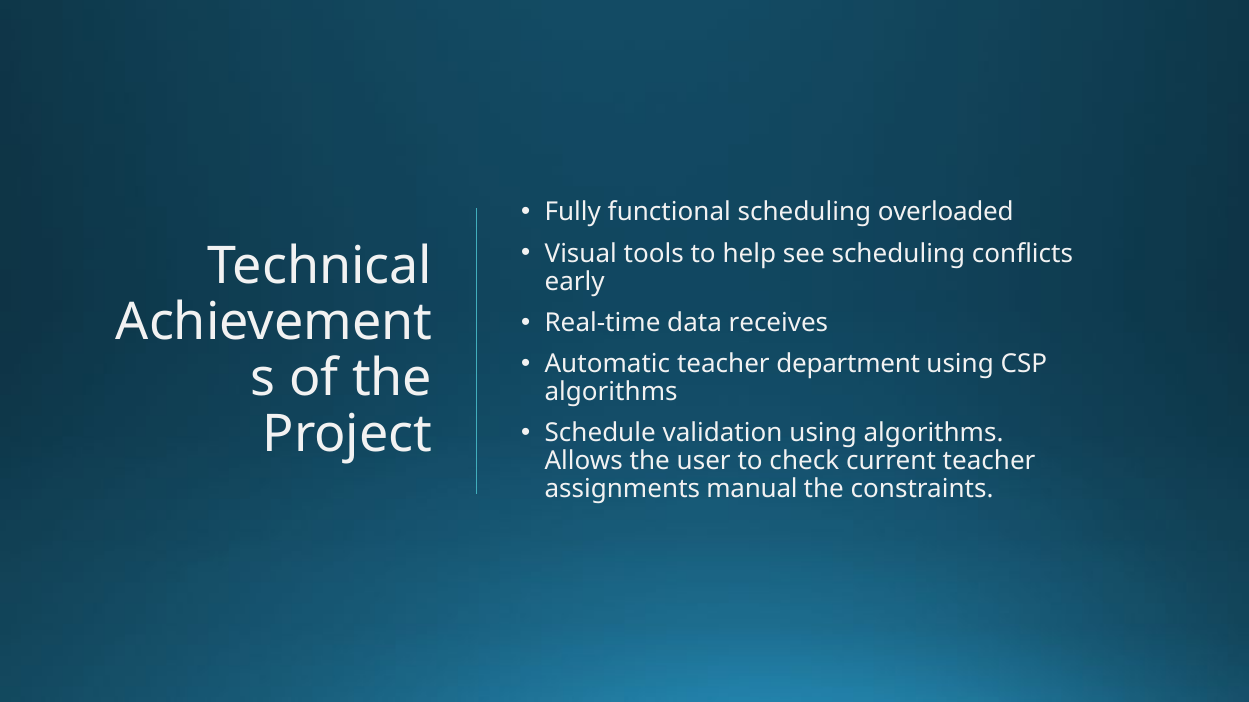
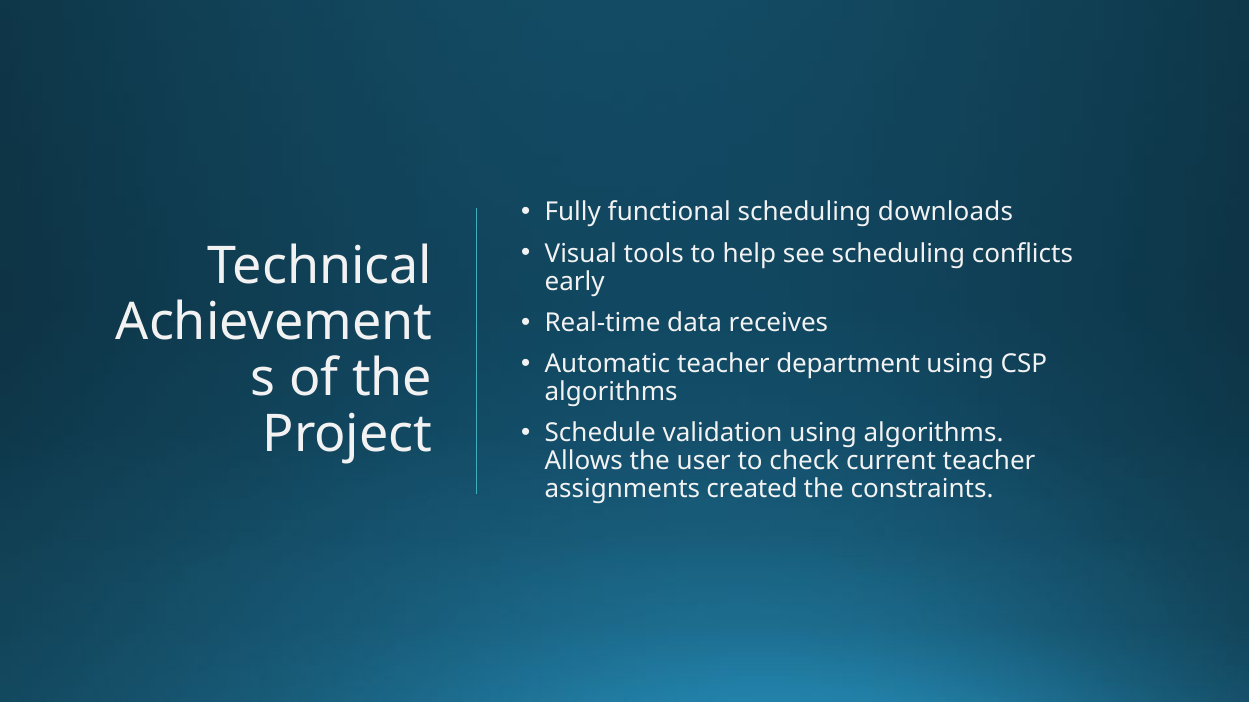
overloaded: overloaded -> downloads
manual: manual -> created
